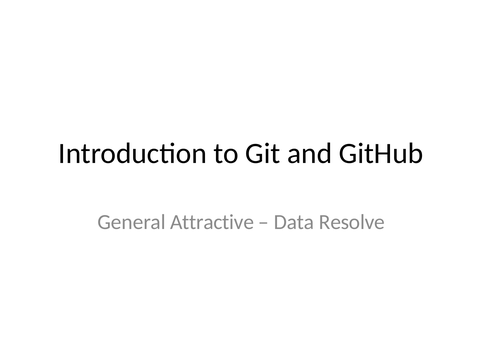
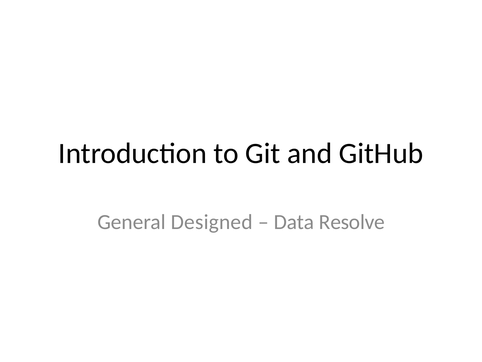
Attractive: Attractive -> Designed
